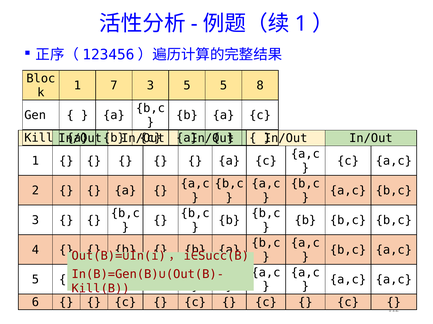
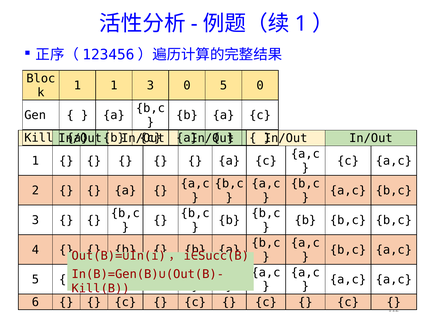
1 7: 7 -> 1
3 5: 5 -> 0
5 8: 8 -> 0
